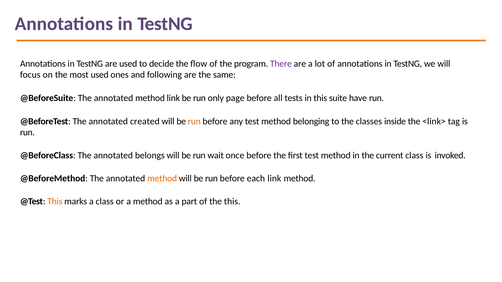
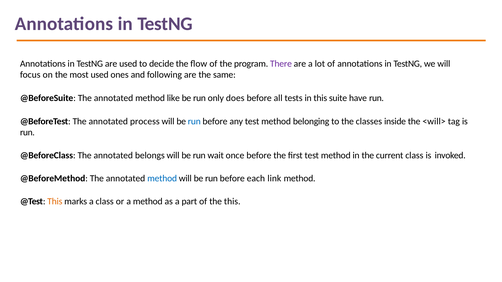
method link: link -> like
page: page -> does
created: created -> process
run at (194, 121) colour: orange -> blue
<link>: <link> -> <will>
method at (162, 179) colour: orange -> blue
